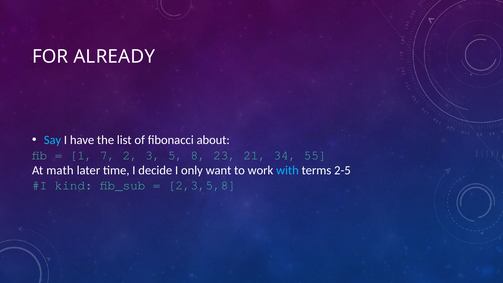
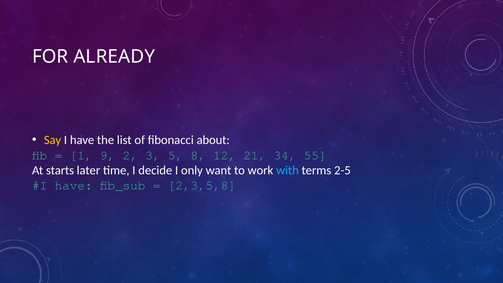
Say colour: light blue -> yellow
7: 7 -> 9
23: 23 -> 12
math: math -> starts
kind at (74, 185): kind -> have
